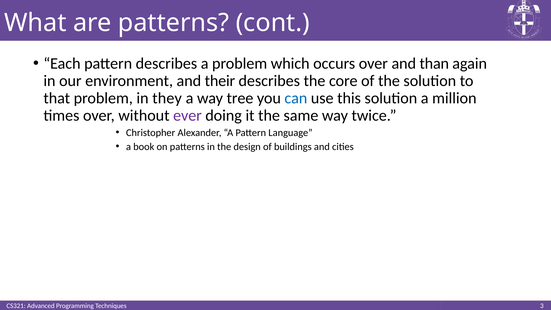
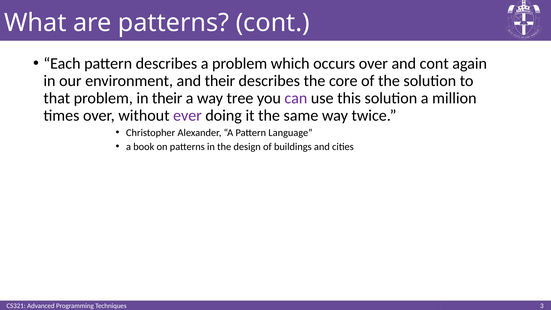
and than: than -> cont
in they: they -> their
can colour: blue -> purple
